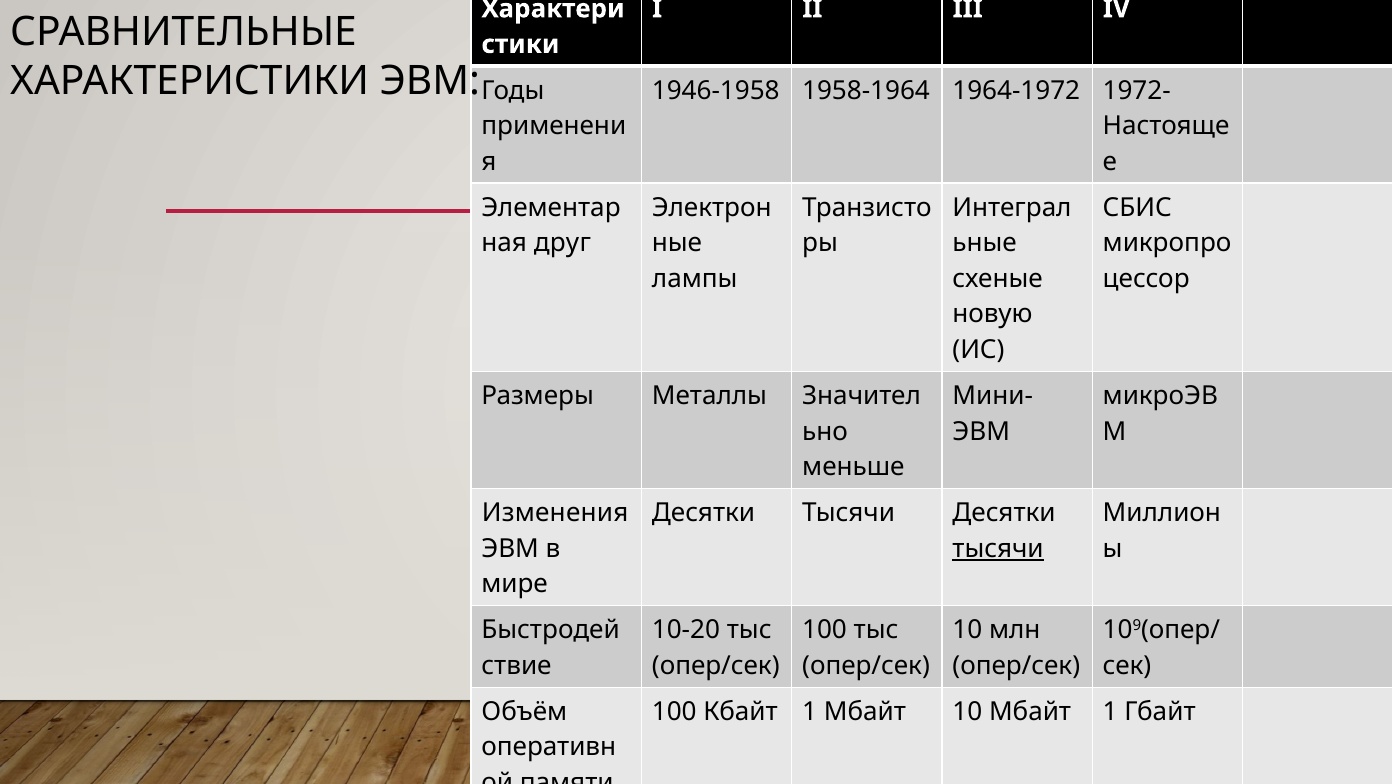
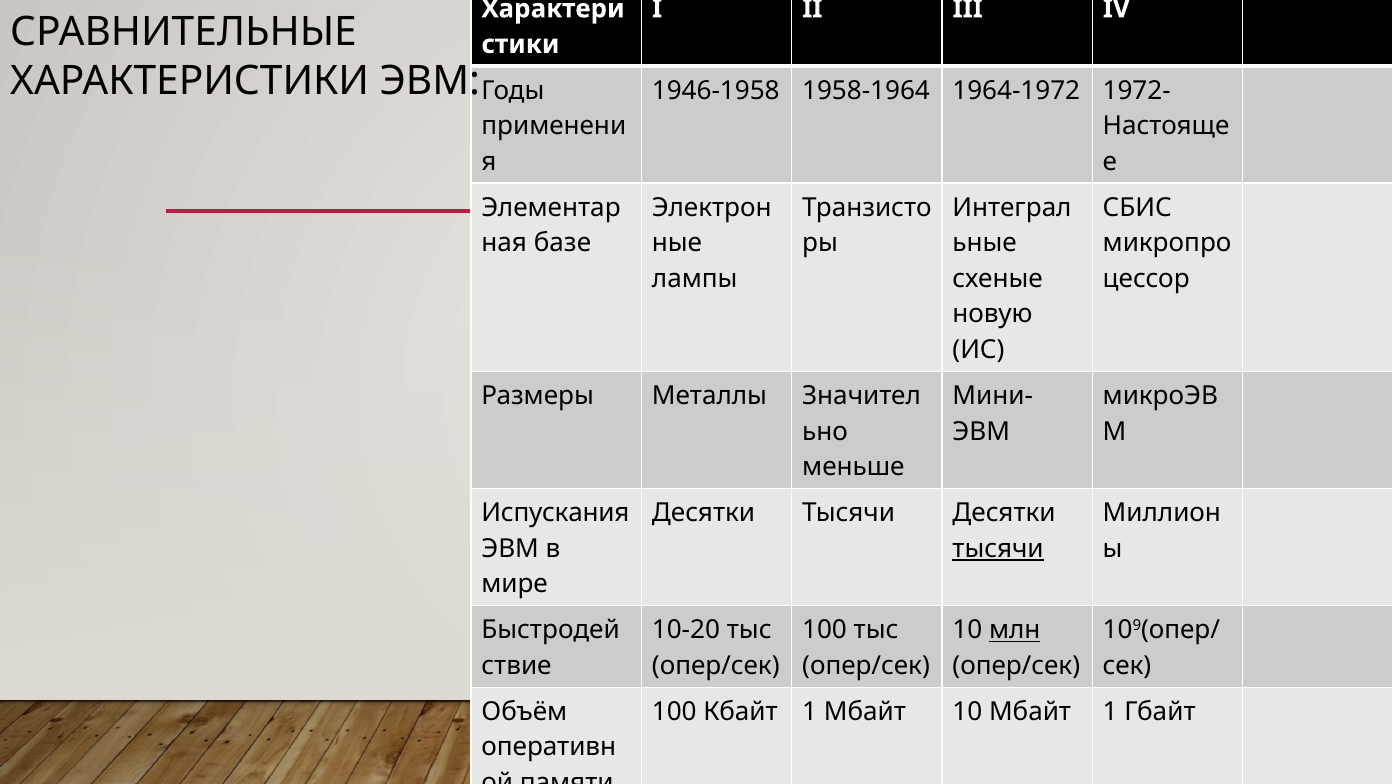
друг: друг -> базе
Изменения: Изменения -> Испускания
млн underline: none -> present
